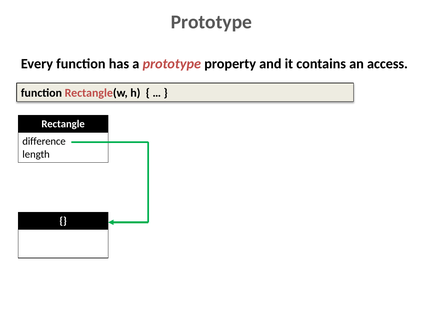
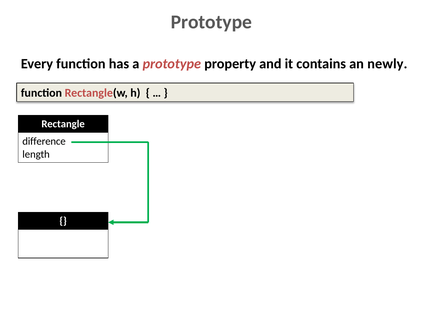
access: access -> newly
